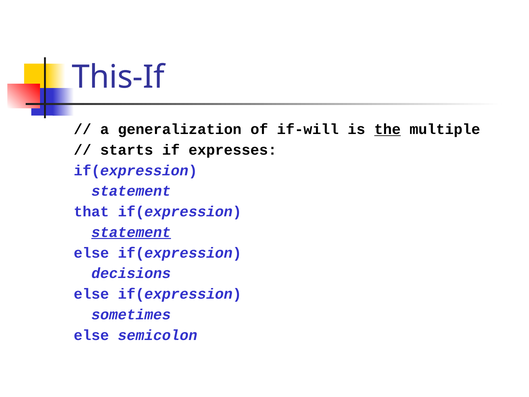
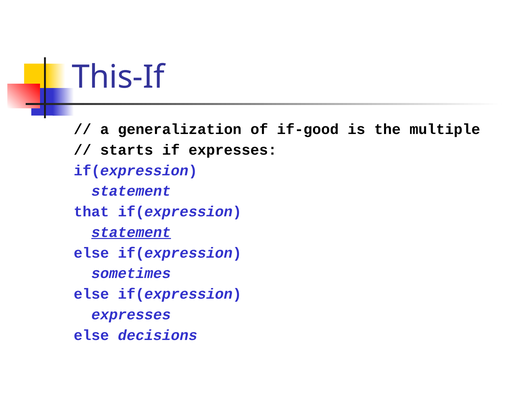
if-will: if-will -> if-good
the underline: present -> none
decisions: decisions -> sometimes
sometimes at (131, 314): sometimes -> expresses
semicolon: semicolon -> decisions
